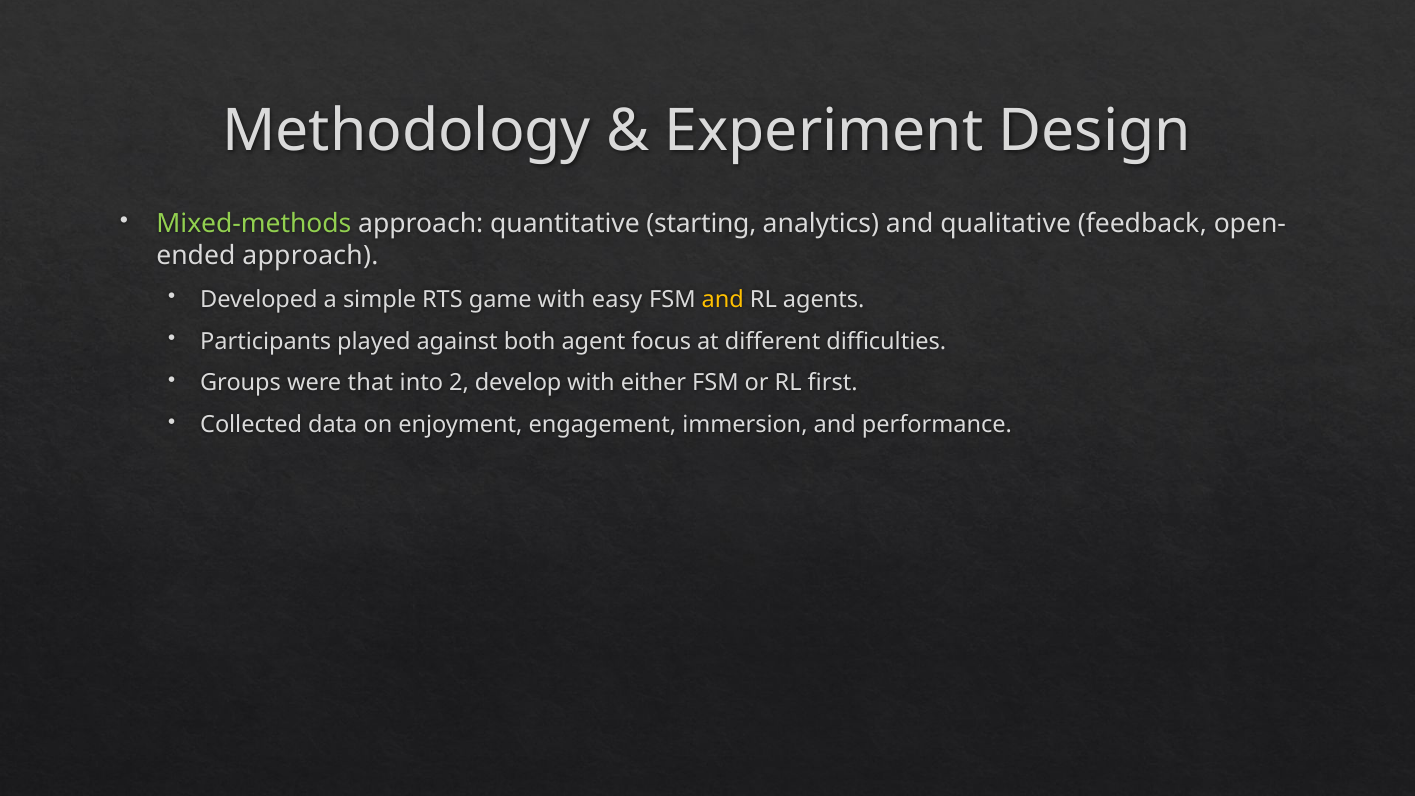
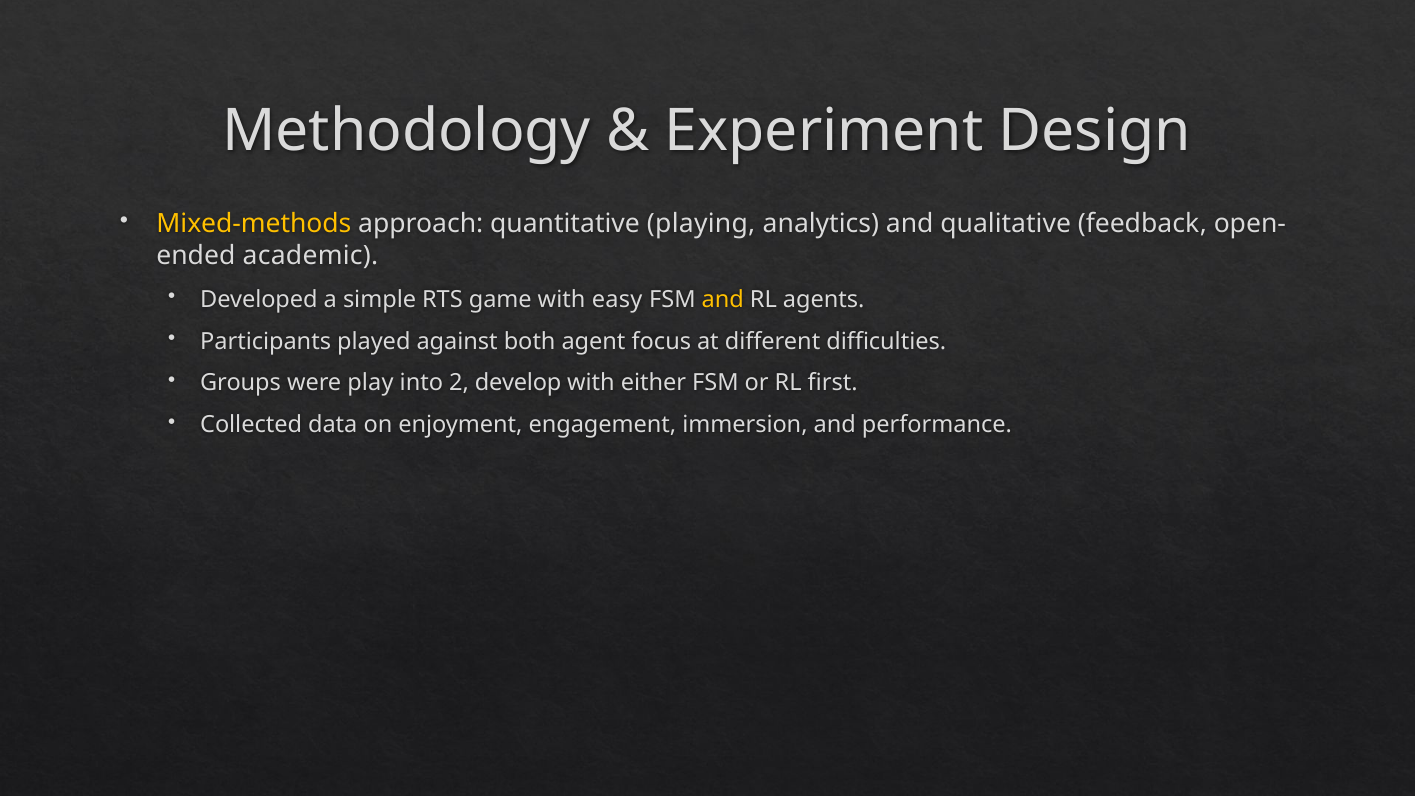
Mixed-methods colour: light green -> yellow
starting: starting -> playing
approach at (310, 256): approach -> academic
that: that -> play
